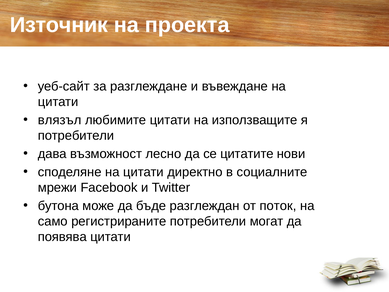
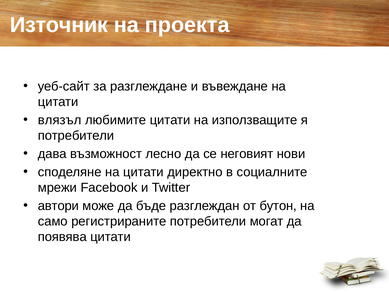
цитатите: цитатите -> неговият
бутона: бутона -> автори
поток: поток -> бутон
